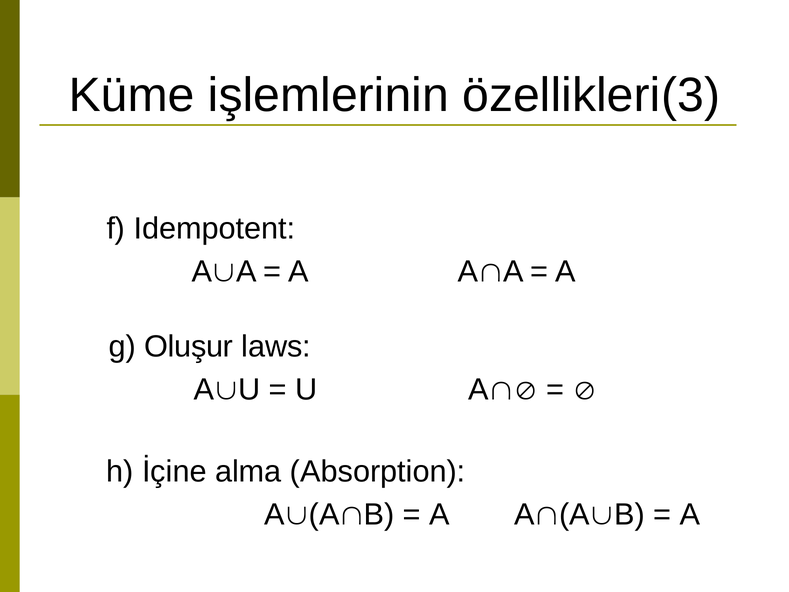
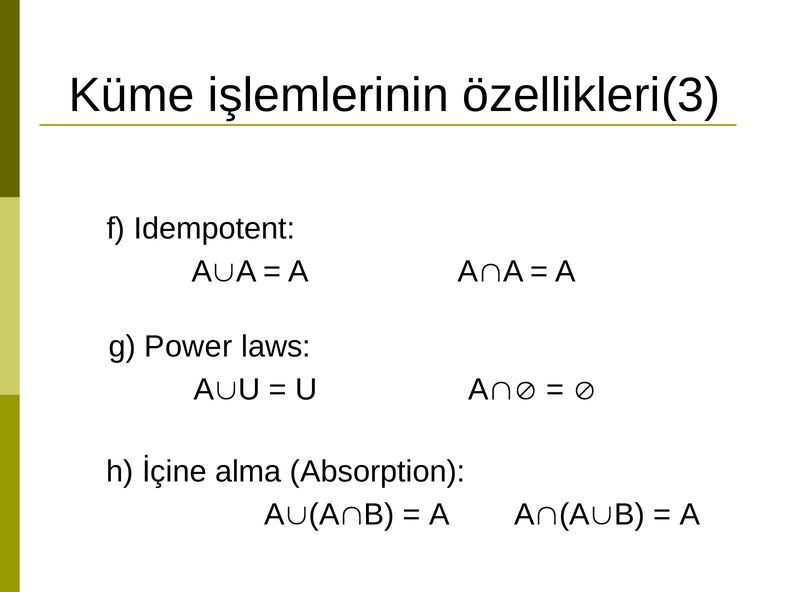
Oluşur: Oluşur -> Power
